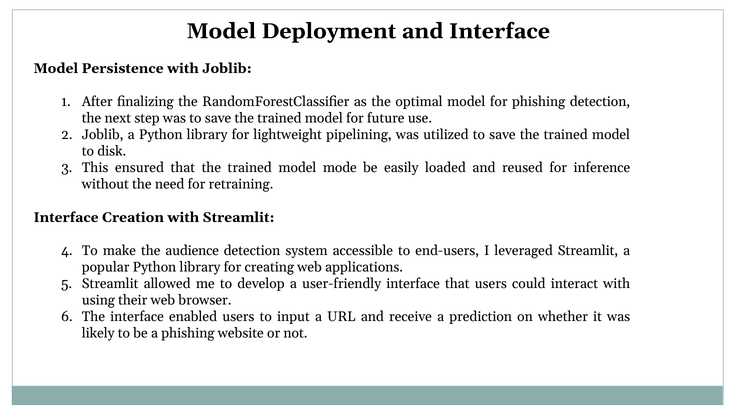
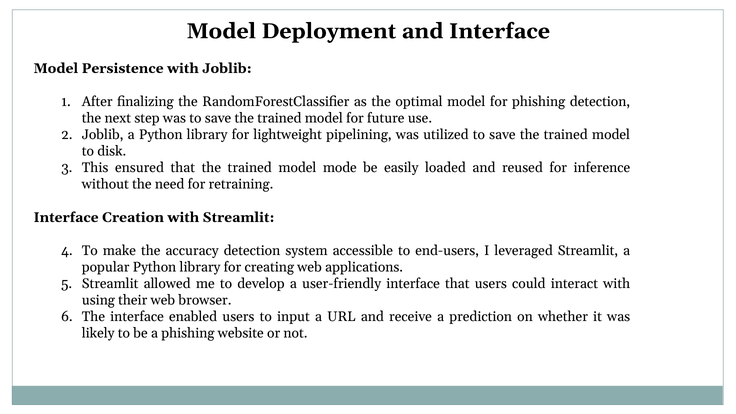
audience: audience -> accuracy
